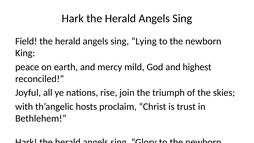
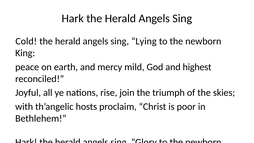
Field: Field -> Cold
trust: trust -> poor
